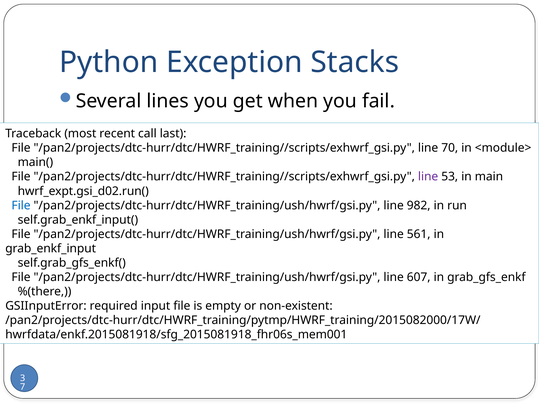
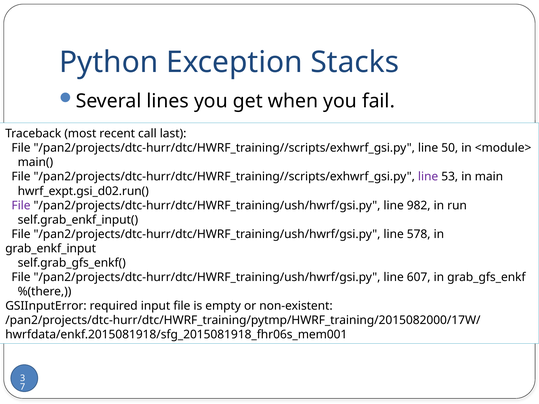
70: 70 -> 50
File at (21, 206) colour: blue -> purple
561: 561 -> 578
